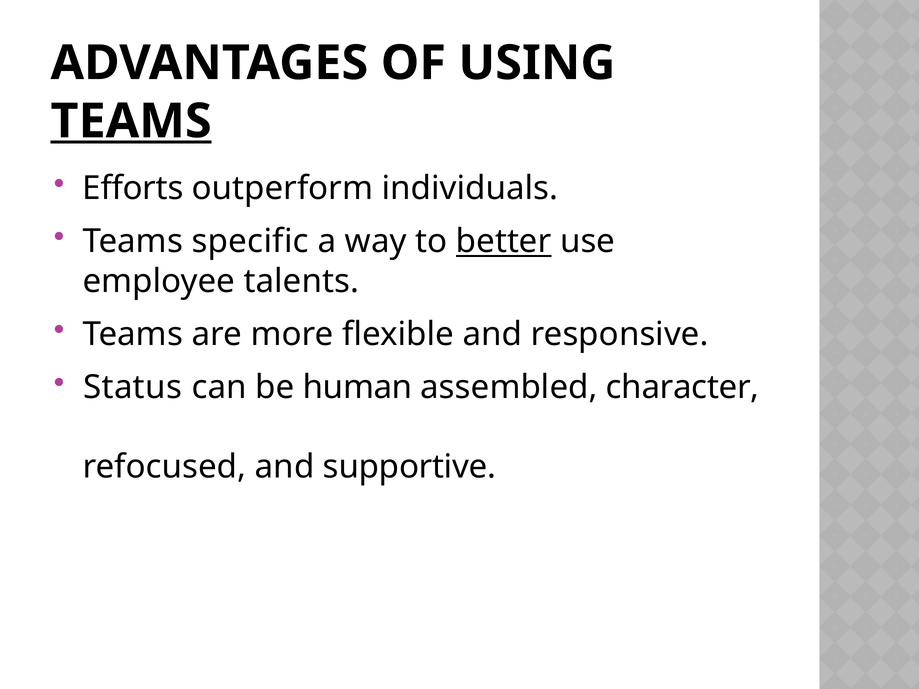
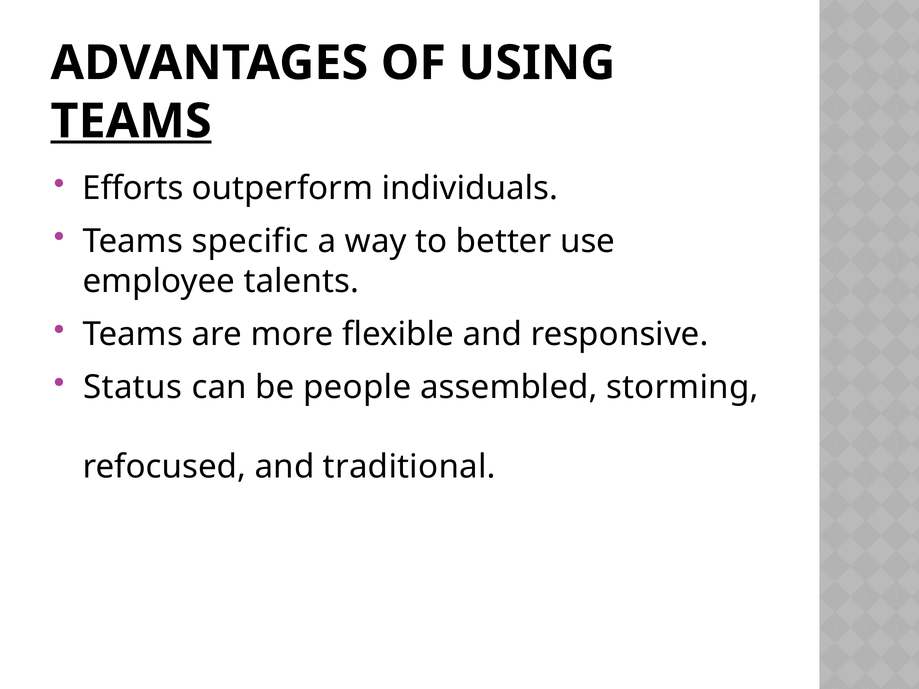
better underline: present -> none
human: human -> people
character: character -> storming
supportive: supportive -> traditional
